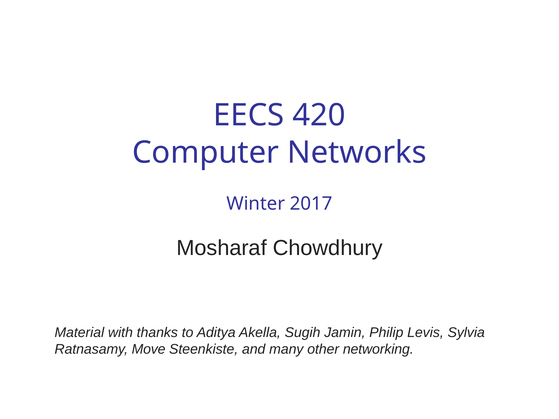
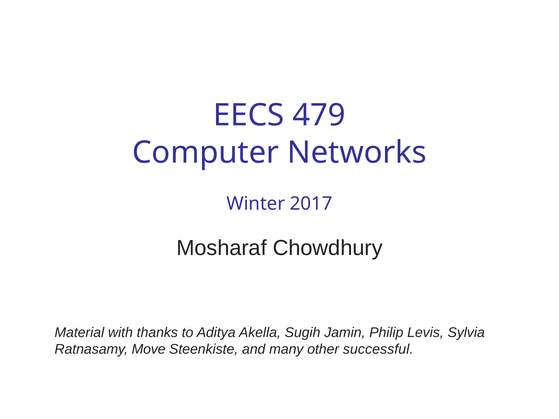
420: 420 -> 479
networking: networking -> successful
